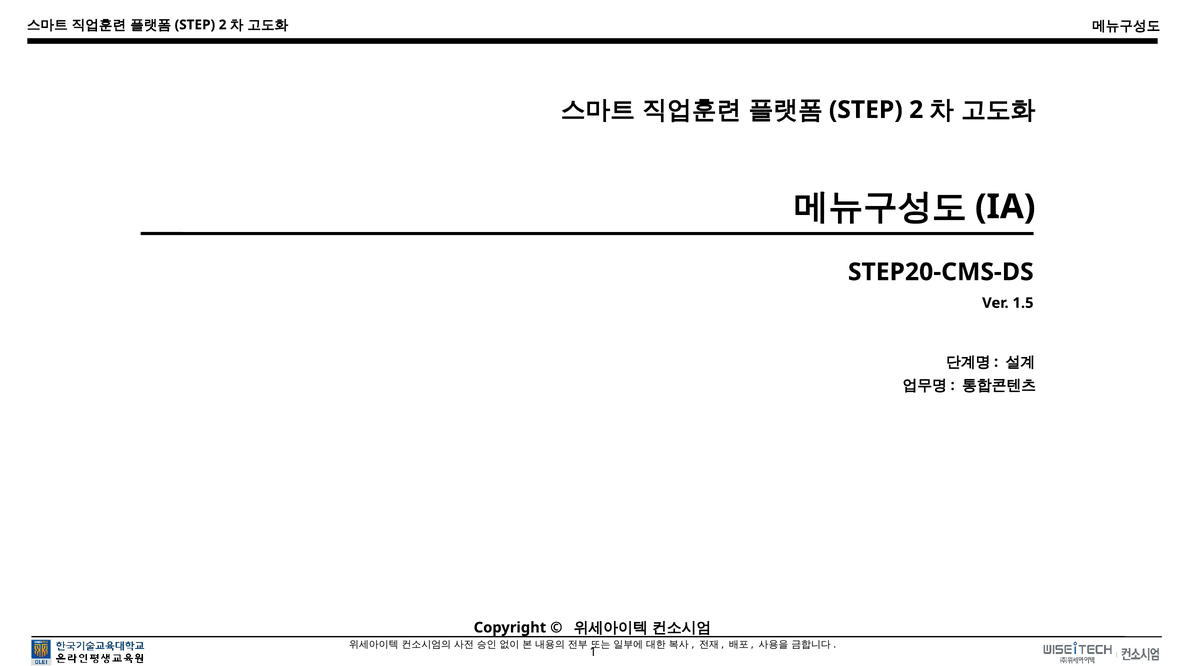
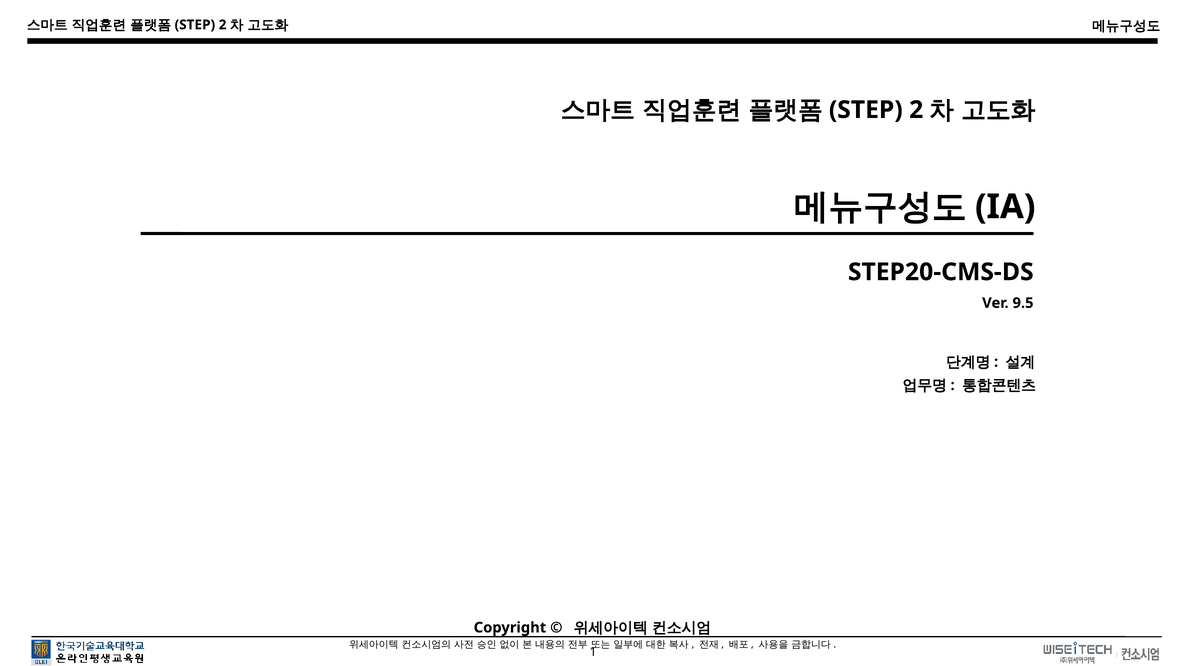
1.5: 1.5 -> 9.5
